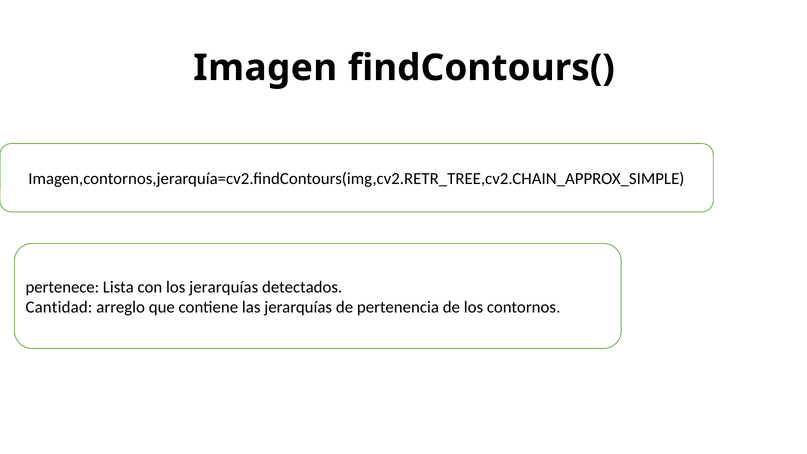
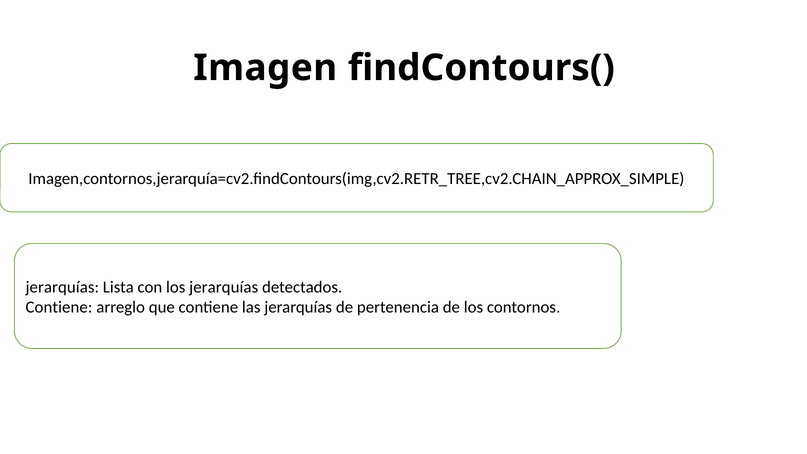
pertenece at (62, 287): pertenece -> jerarquías
Cantidad at (59, 307): Cantidad -> Contiene
